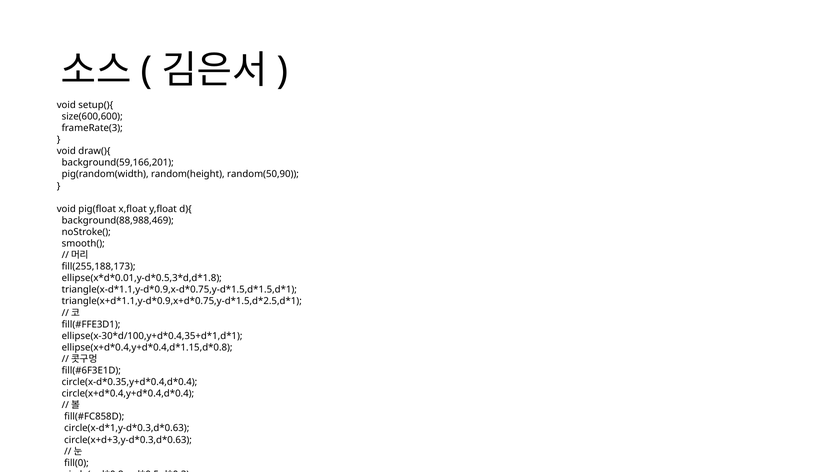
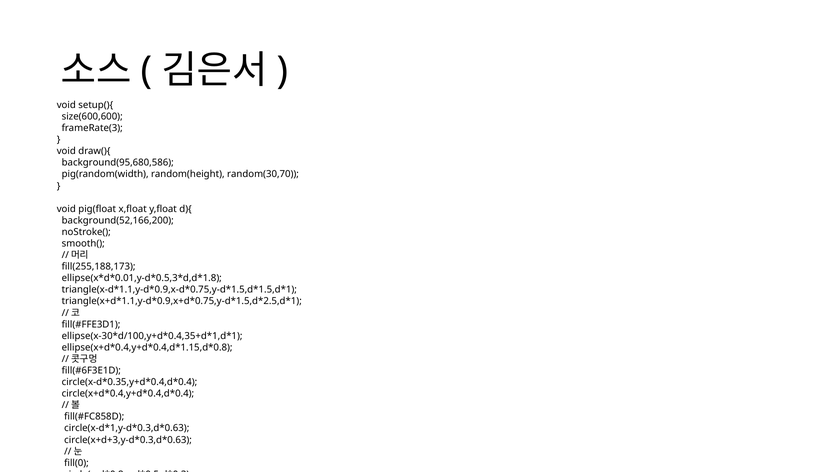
background(59,166,201: background(59,166,201 -> background(95,680,586
random(50,90: random(50,90 -> random(30,70
background(88,988,469: background(88,988,469 -> background(52,166,200
